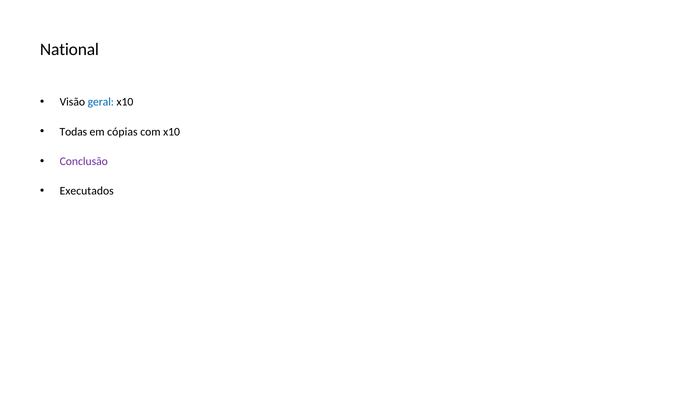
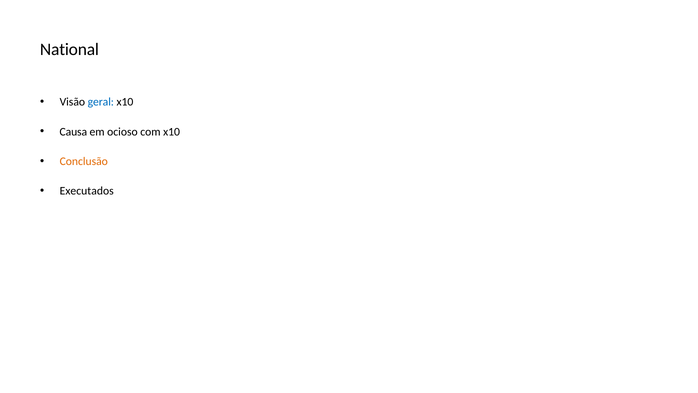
Todas: Todas -> Causa
cópias: cópias -> ocioso
Conclusão colour: purple -> orange
